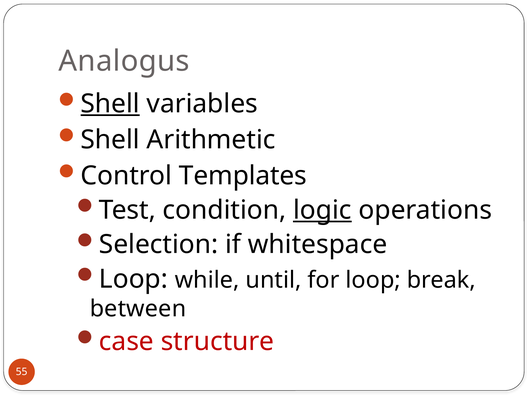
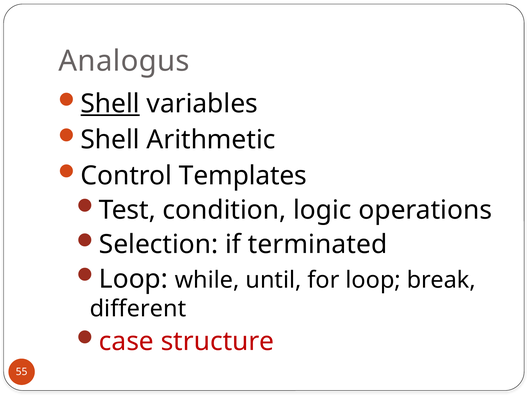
logic underline: present -> none
whitespace: whitespace -> terminated
between: between -> different
